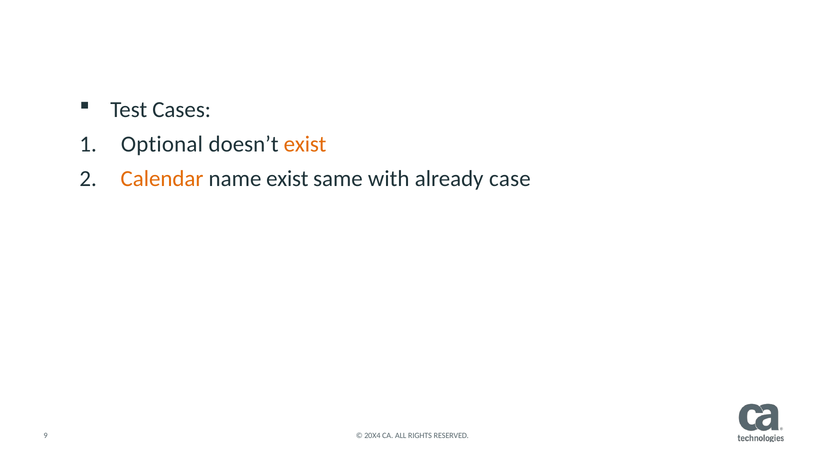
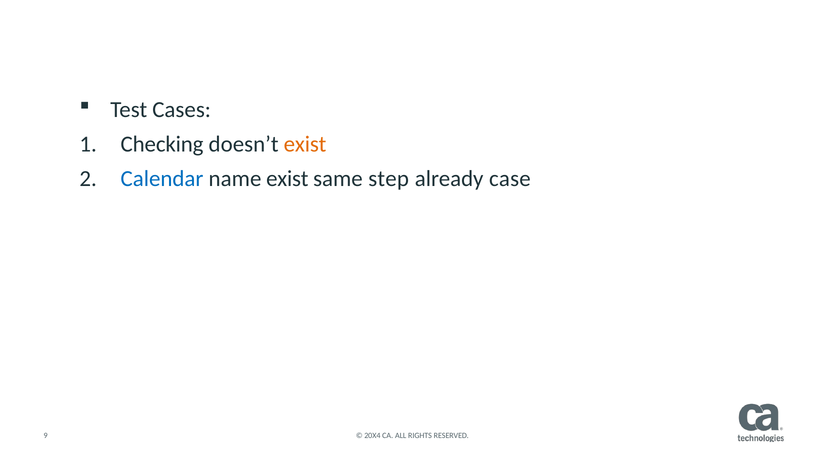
Optional: Optional -> Checking
Calendar colour: orange -> blue
with: with -> step
